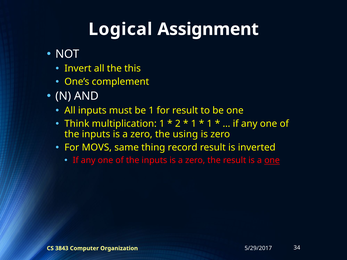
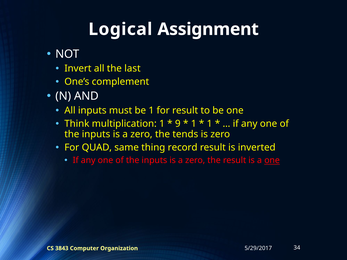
this: this -> last
2: 2 -> 9
using: using -> tends
MOVS: MOVS -> QUAD
